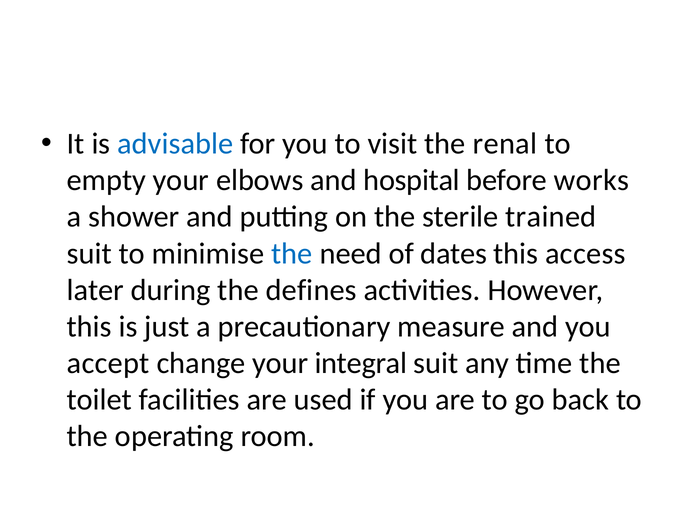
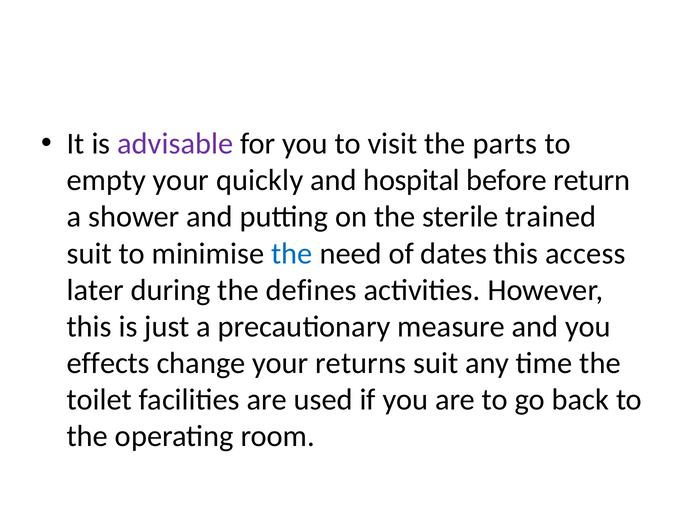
advisable colour: blue -> purple
renal: renal -> parts
elbows: elbows -> quickly
works: works -> return
accept: accept -> effects
integral: integral -> returns
